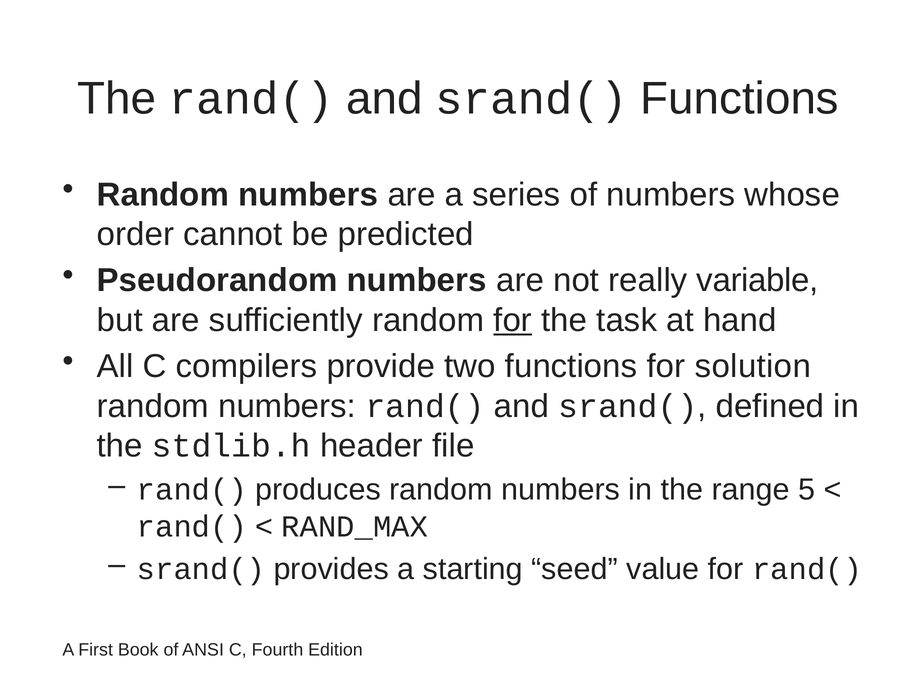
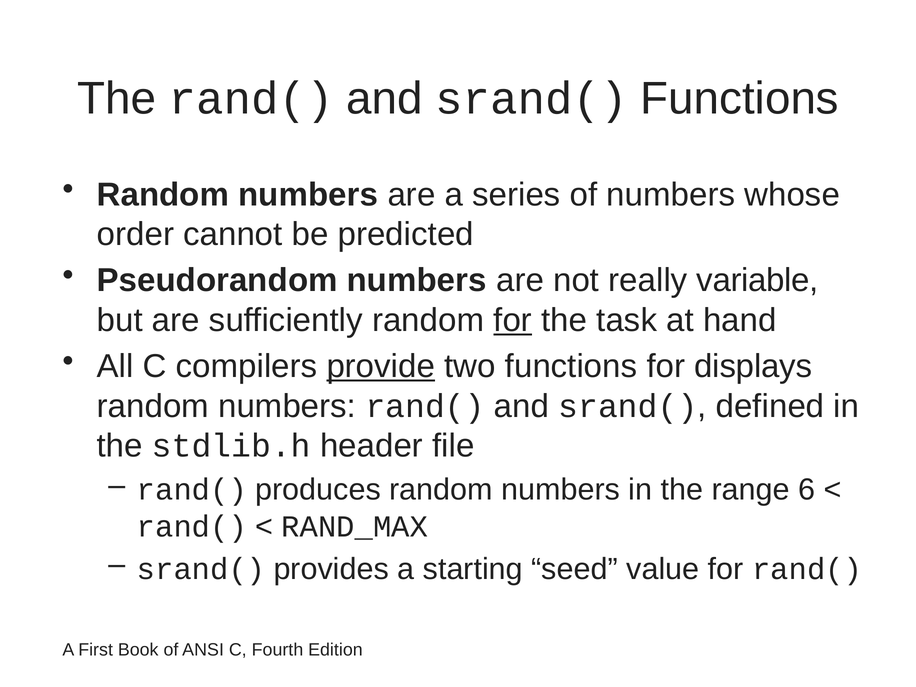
provide underline: none -> present
solution: solution -> displays
5: 5 -> 6
